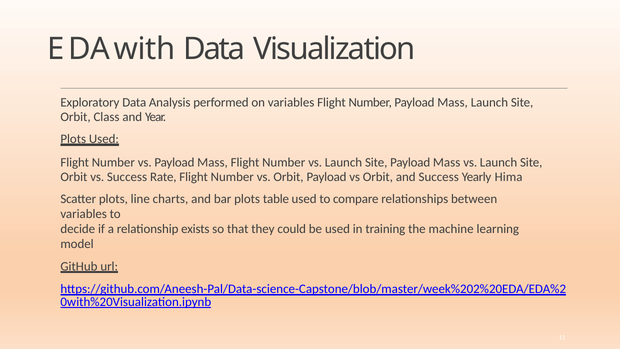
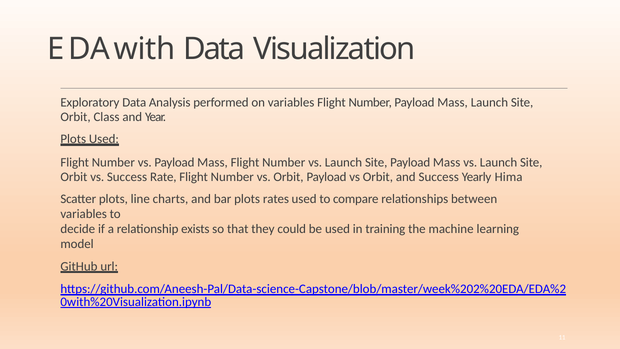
table: table -> rates
